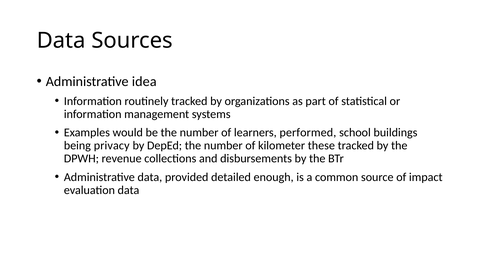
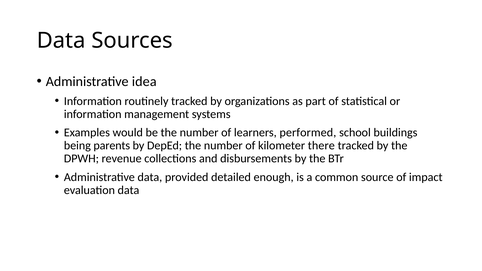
privacy: privacy -> parents
these: these -> there
